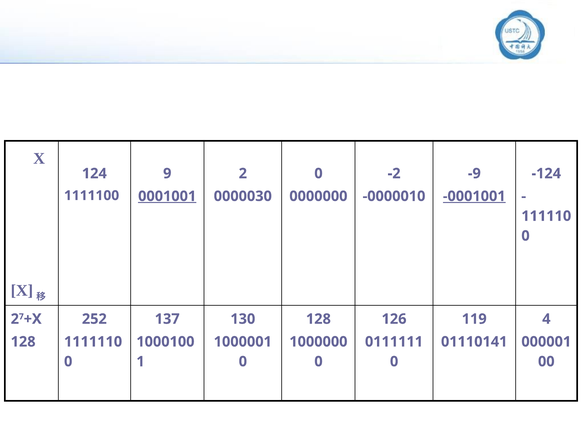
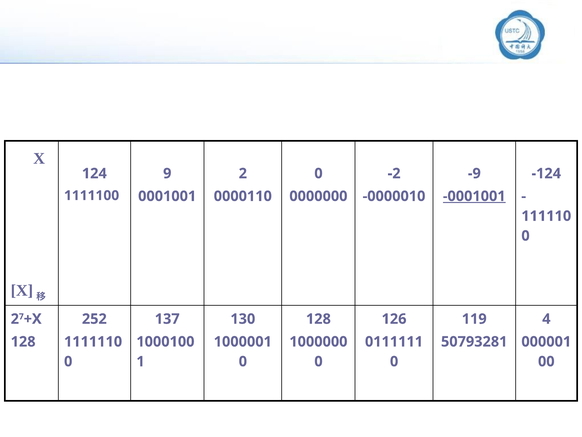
0001001 underline: present -> none
0000030: 0000030 -> 0000110
01110141: 01110141 -> 50793281
